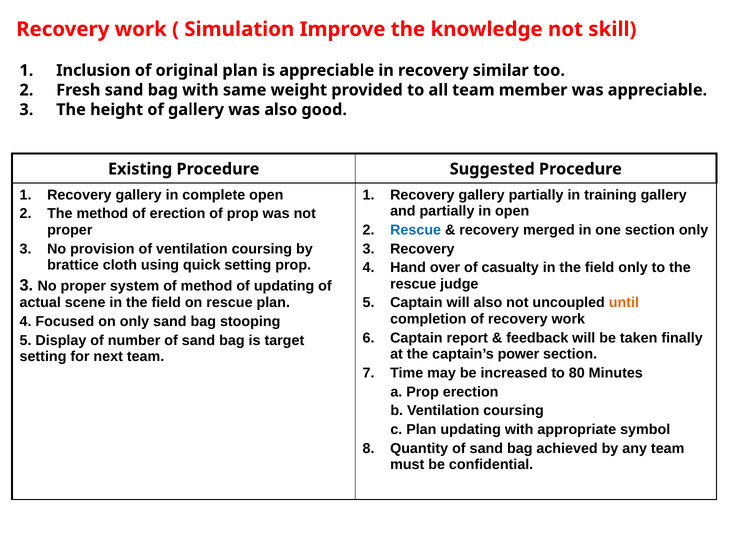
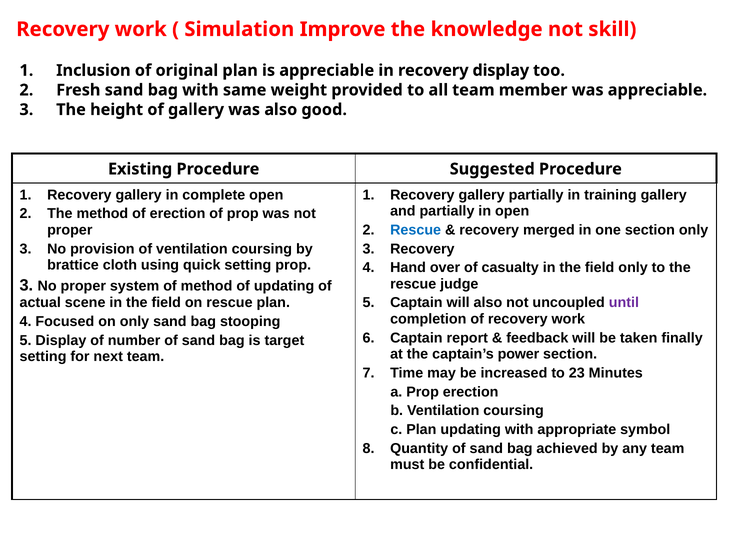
recovery similar: similar -> display
until colour: orange -> purple
80: 80 -> 23
